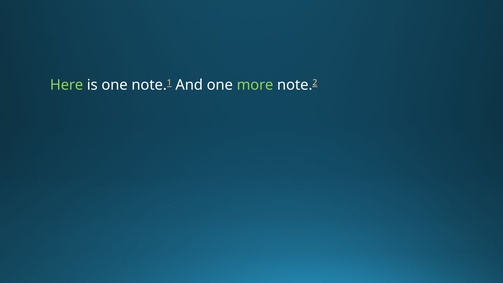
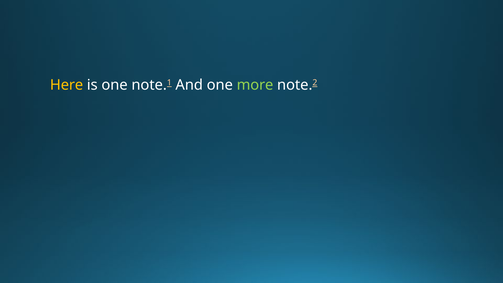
Here colour: light green -> yellow
